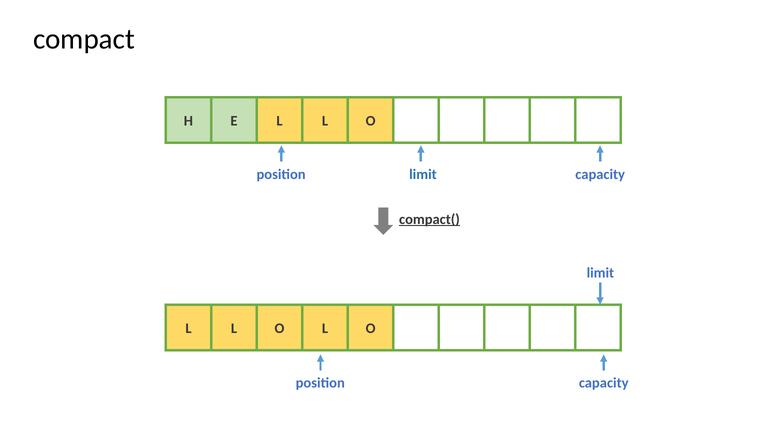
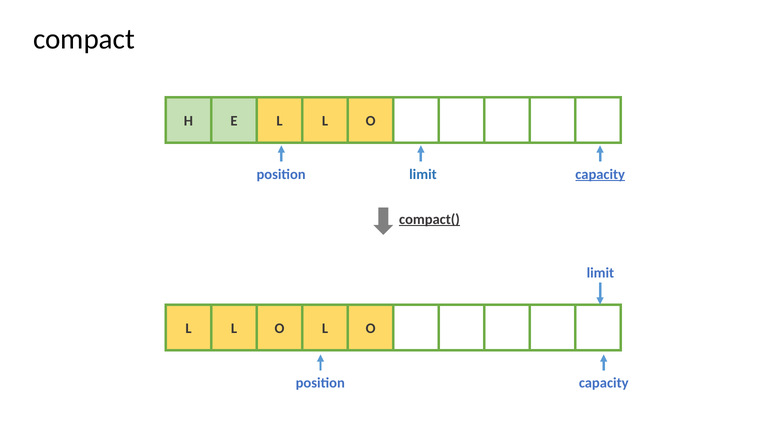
capacity at (600, 174) underline: none -> present
